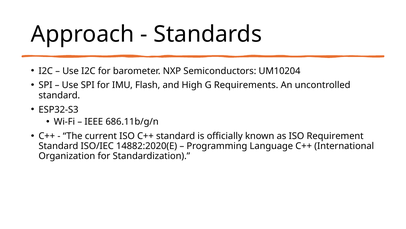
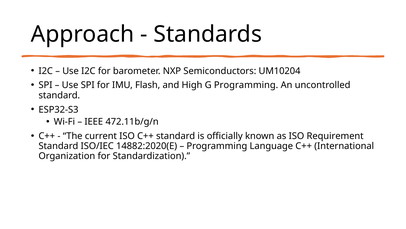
G Requirements: Requirements -> Programming
686.11b/g/n: 686.11b/g/n -> 472.11b/g/n
